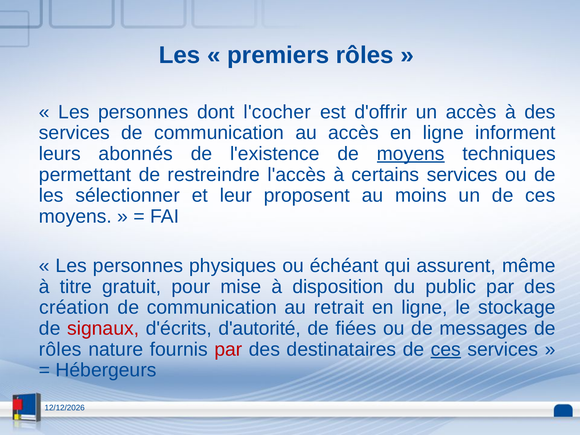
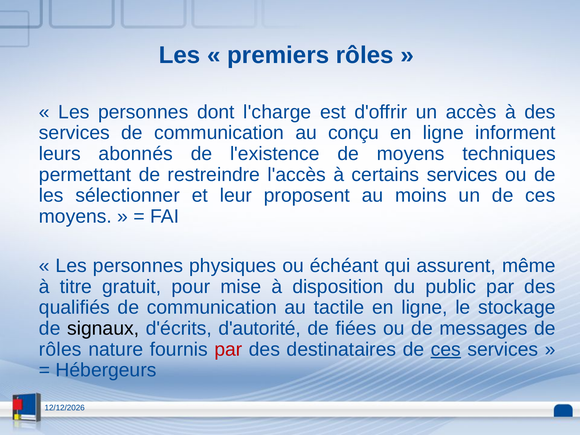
l'cocher: l'cocher -> l'charge
au accès: accès -> conçu
moyens at (411, 154) underline: present -> none
création: création -> qualifiés
retrait: retrait -> tactile
signaux colour: red -> black
